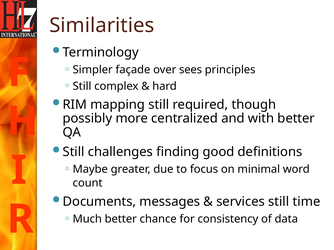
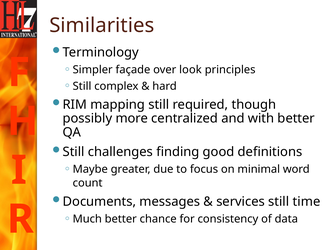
sees: sees -> look
